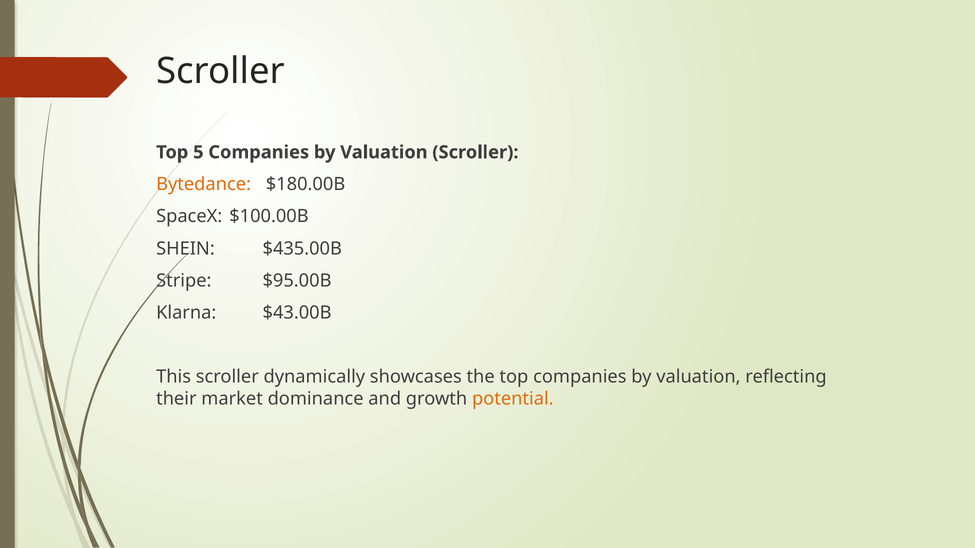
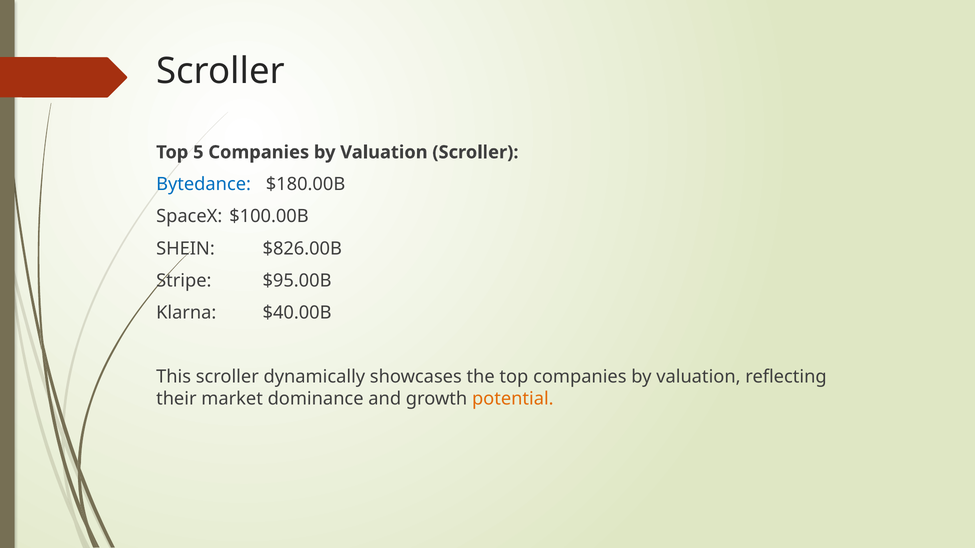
Bytedance colour: orange -> blue
$435.00B: $435.00B -> $826.00B
$43.00B: $43.00B -> $40.00B
